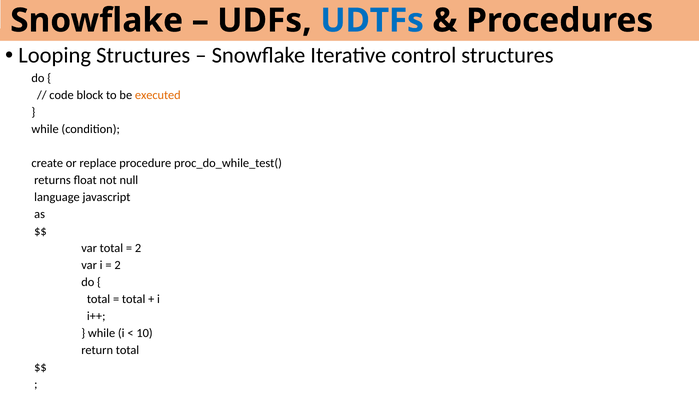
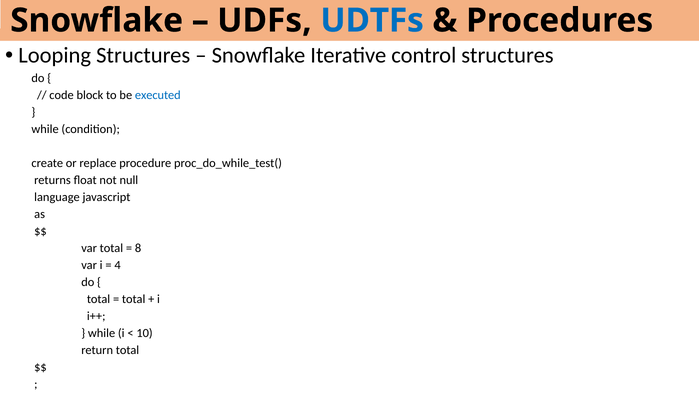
executed colour: orange -> blue
2 at (138, 248): 2 -> 8
2 at (118, 265): 2 -> 4
